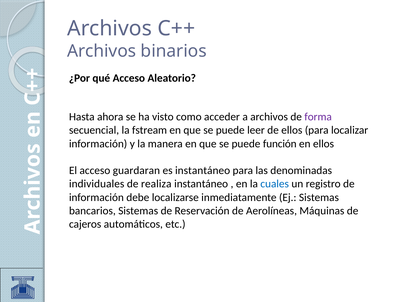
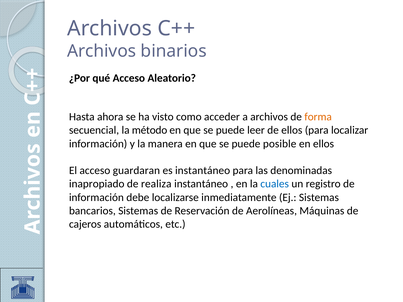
forma colour: purple -> orange
fstream: fstream -> método
función: función -> posible
individuales: individuales -> inapropiado
